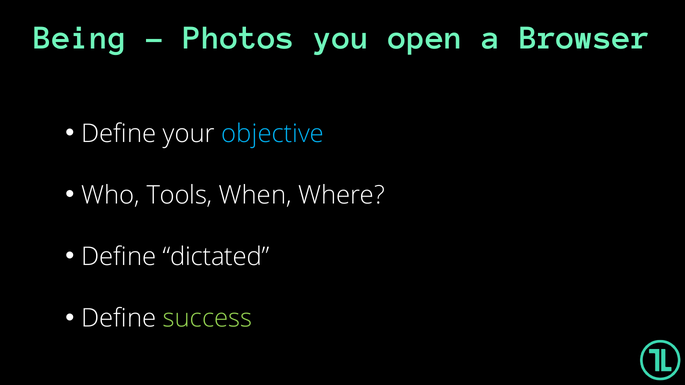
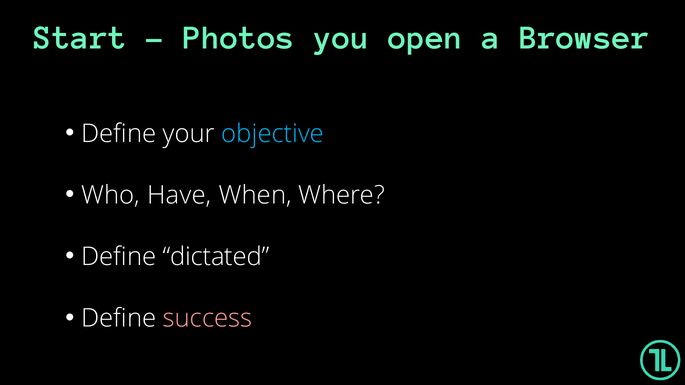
Being: Being -> Start
Tools: Tools -> Have
success colour: light green -> pink
